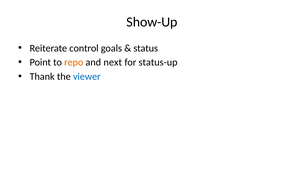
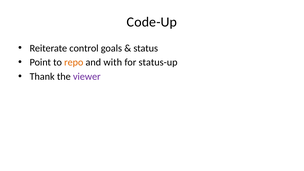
Show-Up: Show-Up -> Code-Up
next: next -> with
viewer colour: blue -> purple
